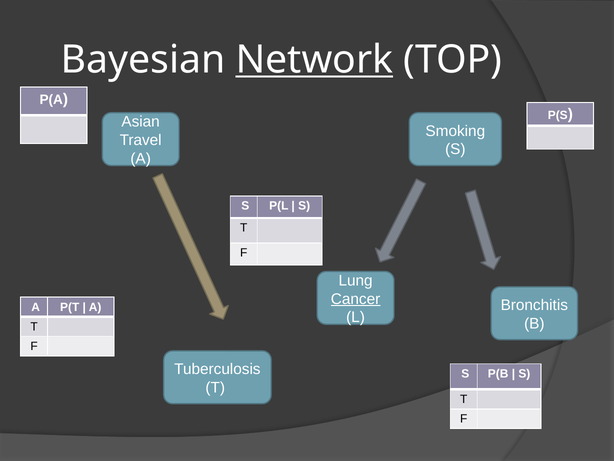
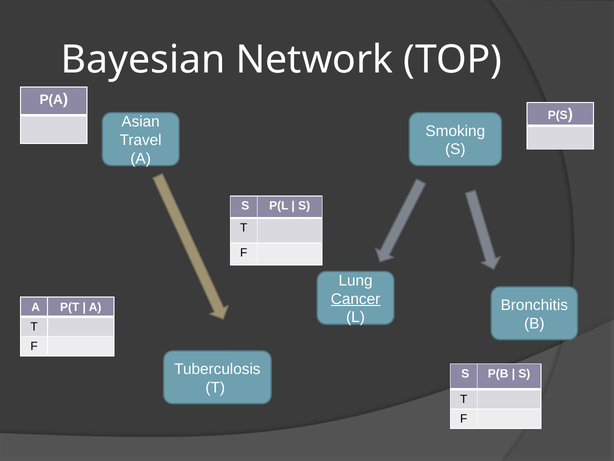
Network underline: present -> none
